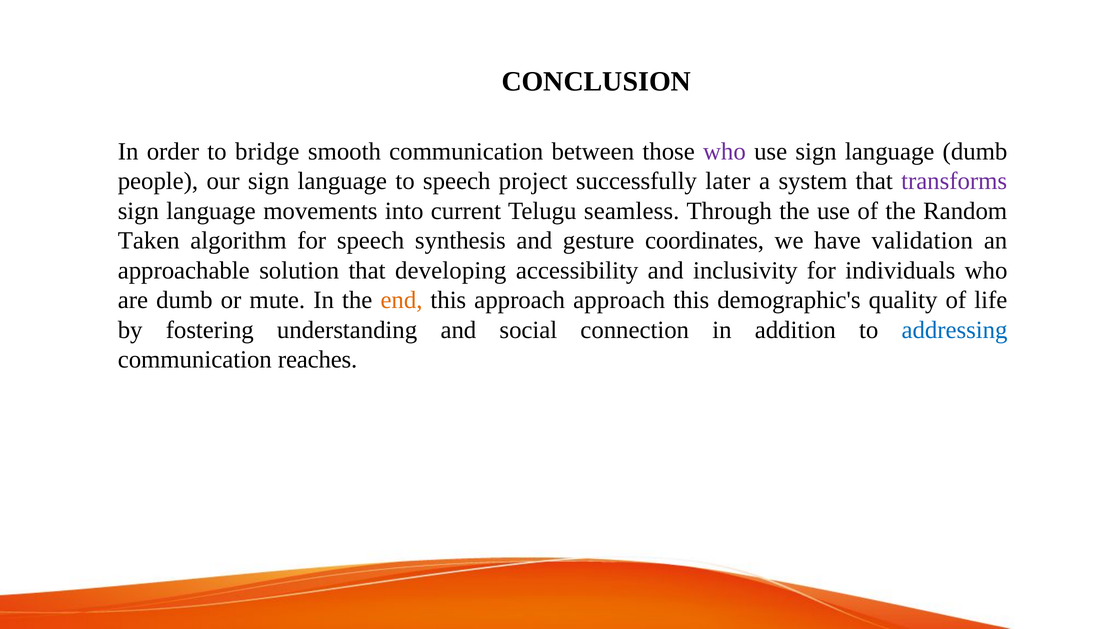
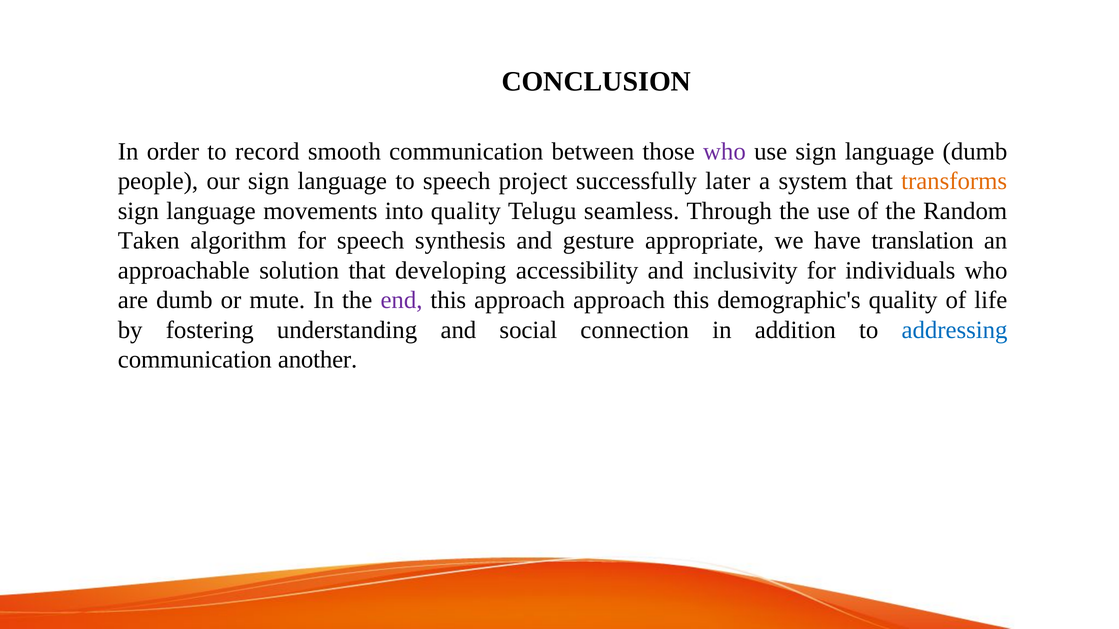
bridge: bridge -> record
transforms colour: purple -> orange
into current: current -> quality
coordinates: coordinates -> appropriate
validation: validation -> translation
end colour: orange -> purple
reaches: reaches -> another
